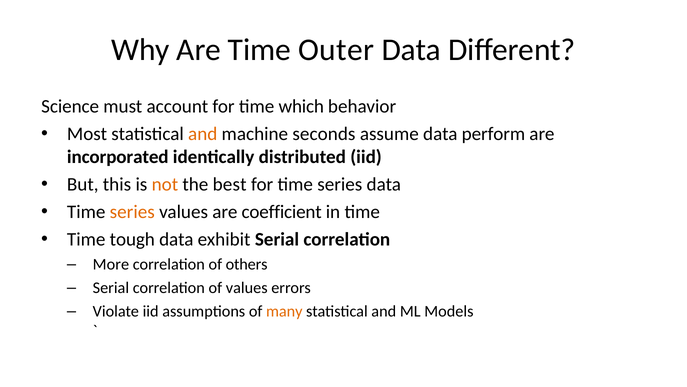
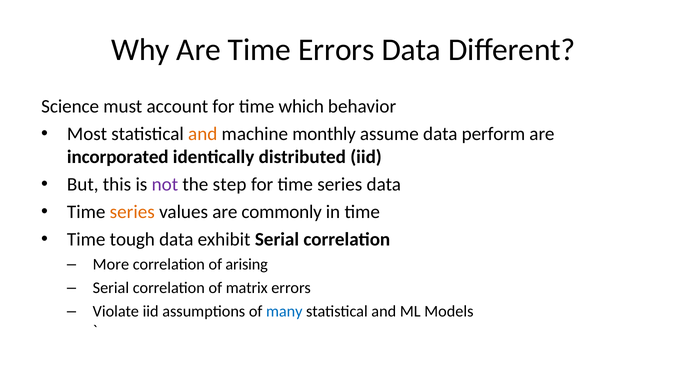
Time Outer: Outer -> Errors
seconds: seconds -> monthly
not colour: orange -> purple
best: best -> step
coefficient: coefficient -> commonly
others: others -> arising
of values: values -> matrix
many colour: orange -> blue
